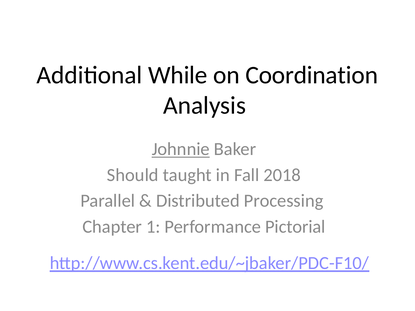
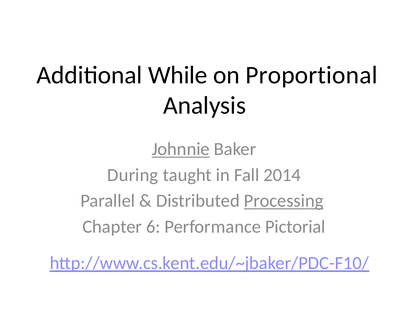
Coordination: Coordination -> Proportional
Should: Should -> During
2018: 2018 -> 2014
Processing underline: none -> present
1: 1 -> 6
